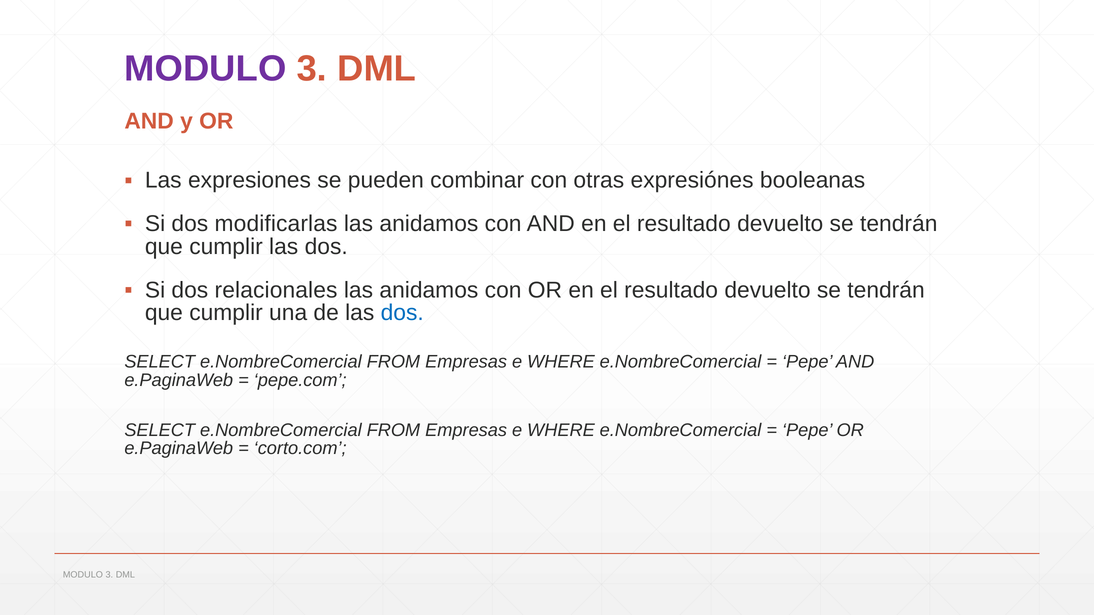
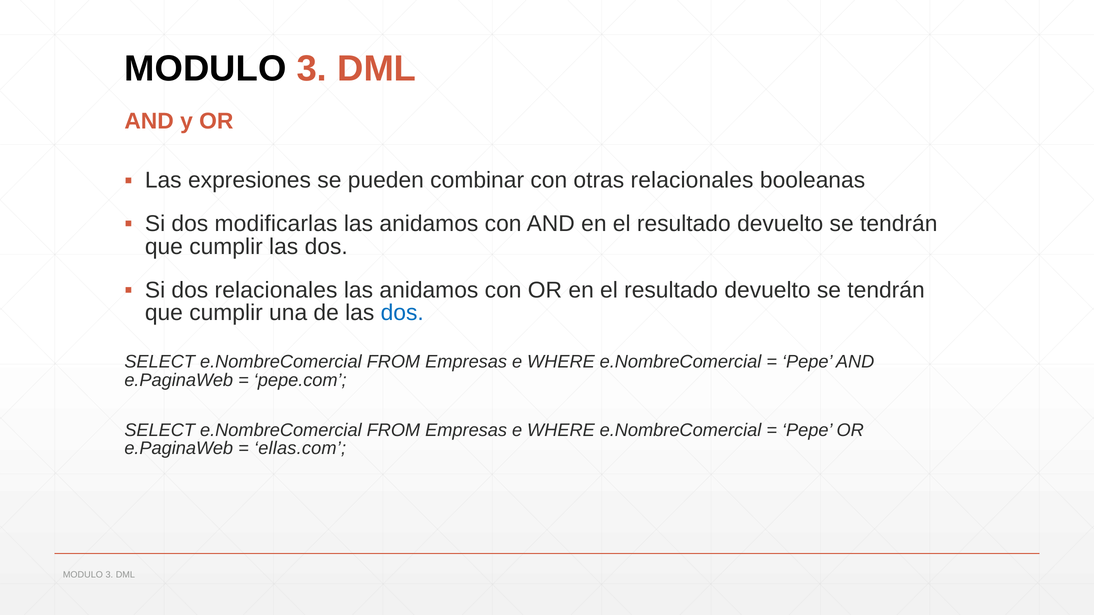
MODULO at (205, 69) colour: purple -> black
otras expresiónes: expresiónes -> relacionales
corto.com: corto.com -> ellas.com
